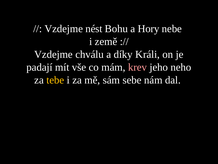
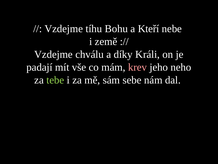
nést: nést -> tíhu
Hory: Hory -> Kteří
tebe colour: yellow -> light green
